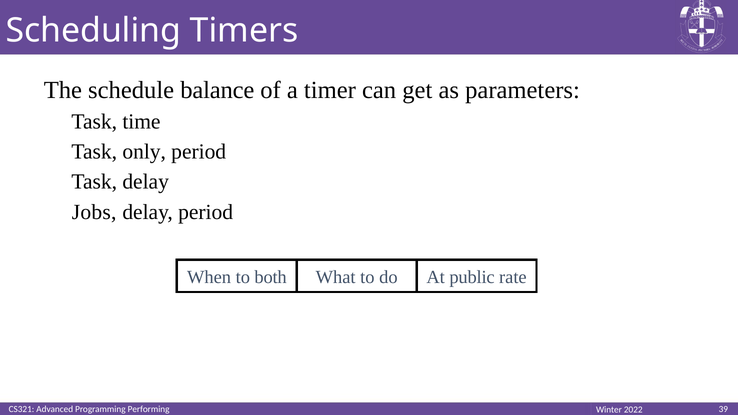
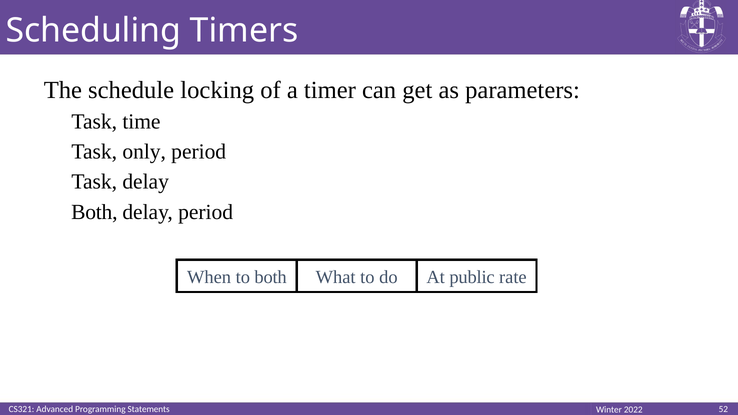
balance: balance -> locking
Jobs at (94, 212): Jobs -> Both
Performing: Performing -> Statements
39: 39 -> 52
